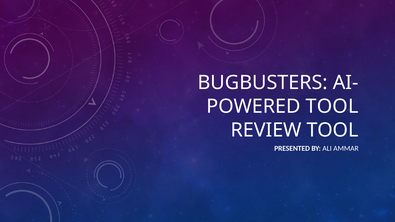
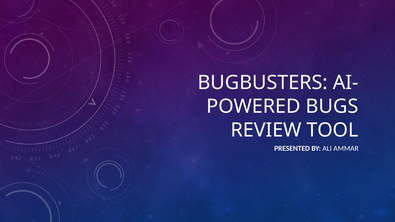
TOOL at (332, 106): TOOL -> BUGS
